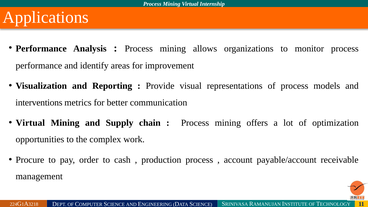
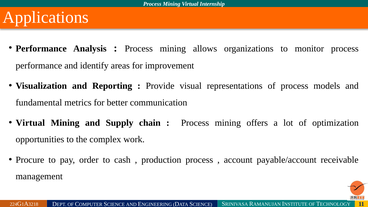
interventions: interventions -> fundamental
